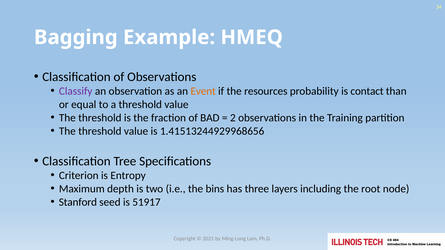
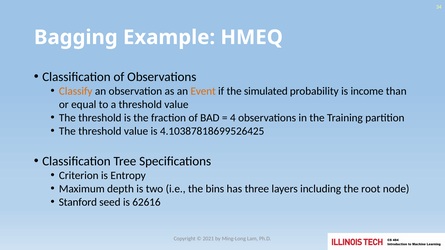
Classify colour: purple -> orange
resources: resources -> simulated
contact: contact -> income
2: 2 -> 4
1.41513244929968656: 1.41513244929968656 -> 4.10387818699526425
51917: 51917 -> 62616
